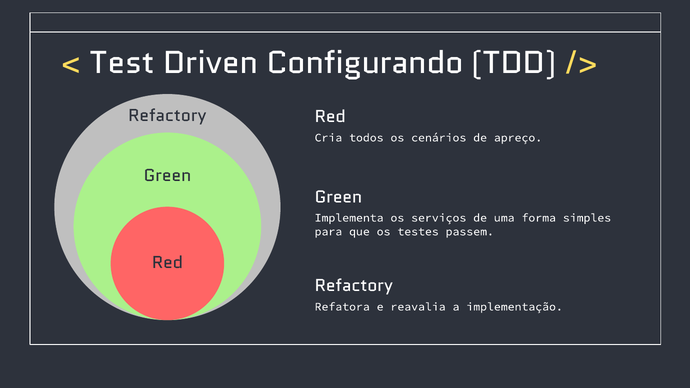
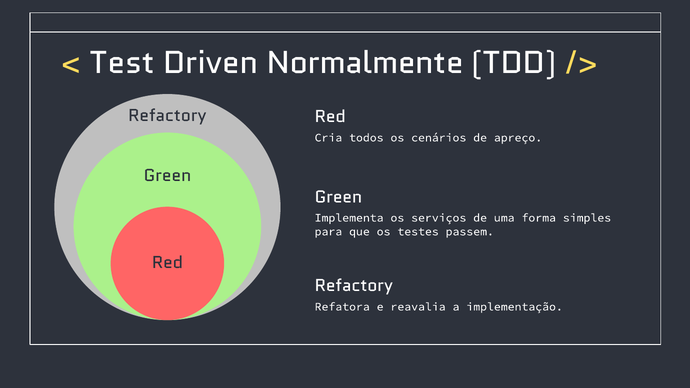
Configurando: Configurando -> Normalmente
